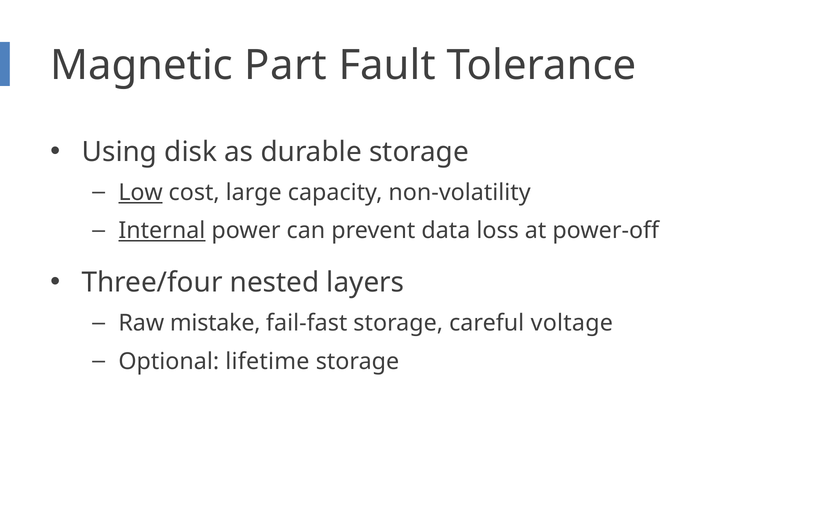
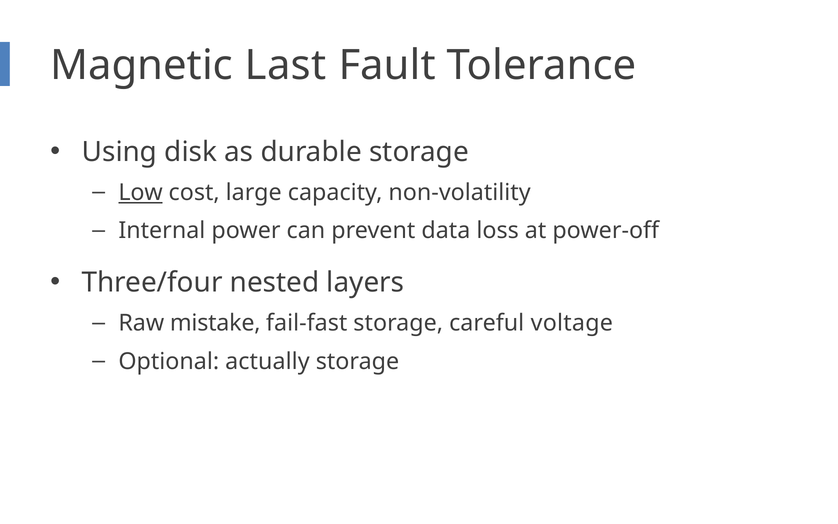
Part: Part -> Last
Internal underline: present -> none
lifetime: lifetime -> actually
